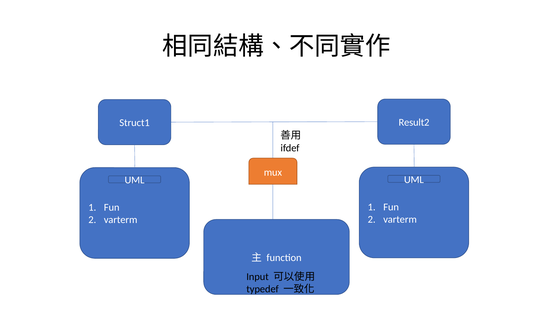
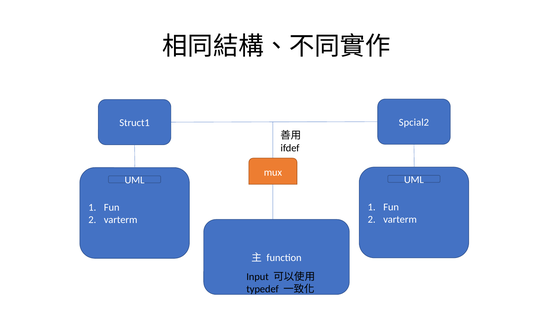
Result2: Result2 -> Spcial2
